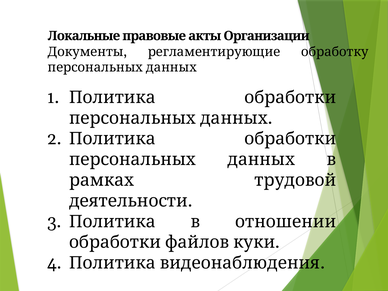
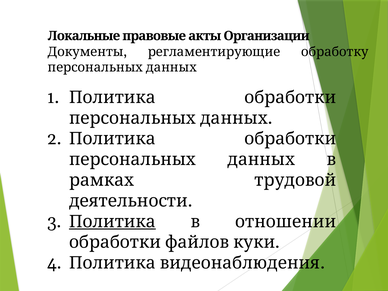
Политика at (112, 222) underline: none -> present
